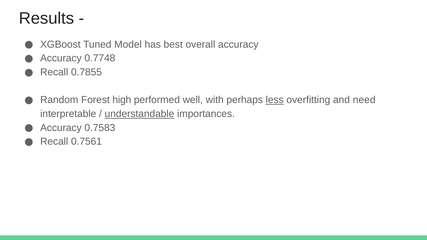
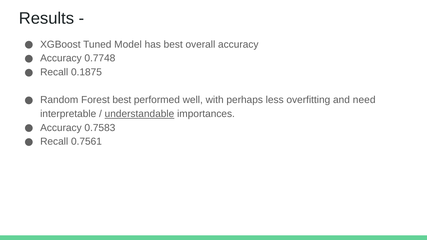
0.7855: 0.7855 -> 0.1875
Forest high: high -> best
less underline: present -> none
